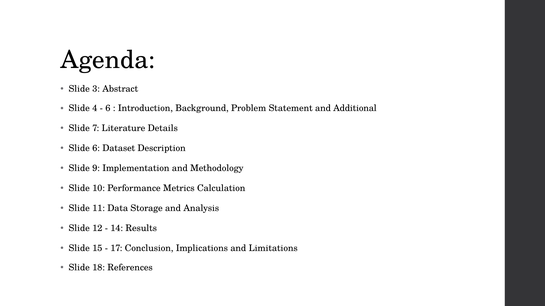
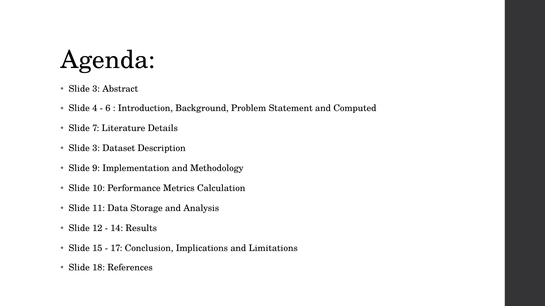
Additional: Additional -> Computed
6 at (96, 149): 6 -> 3
